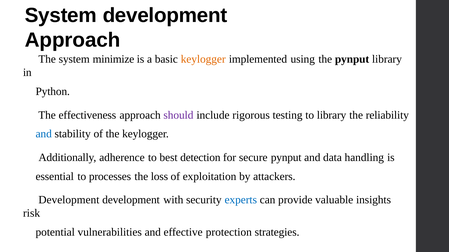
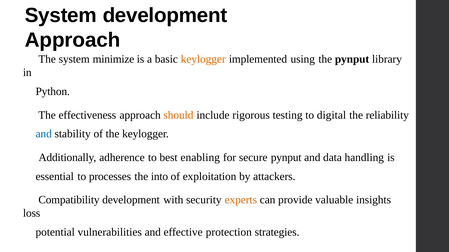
should colour: purple -> orange
to library: library -> digital
detection: detection -> enabling
loss: loss -> into
Development at (69, 200): Development -> Compatibility
experts colour: blue -> orange
risk: risk -> loss
